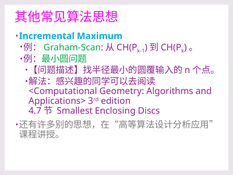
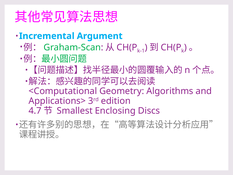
Maximum: Maximum -> Argument
